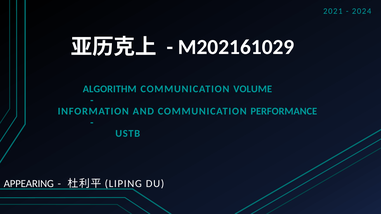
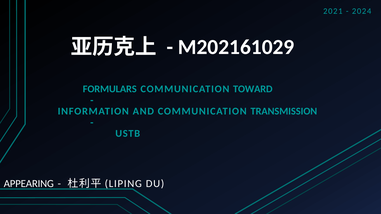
ALGORITHM: ALGORITHM -> FORMULARS
VOLUME: VOLUME -> TOWARD
PERFORMANCE: PERFORMANCE -> TRANSMISSION
